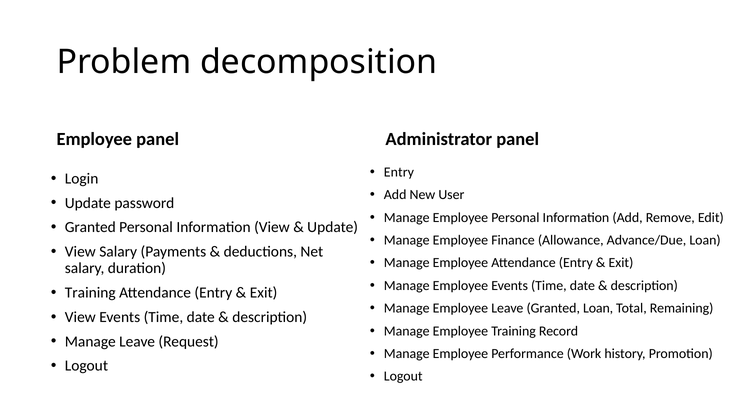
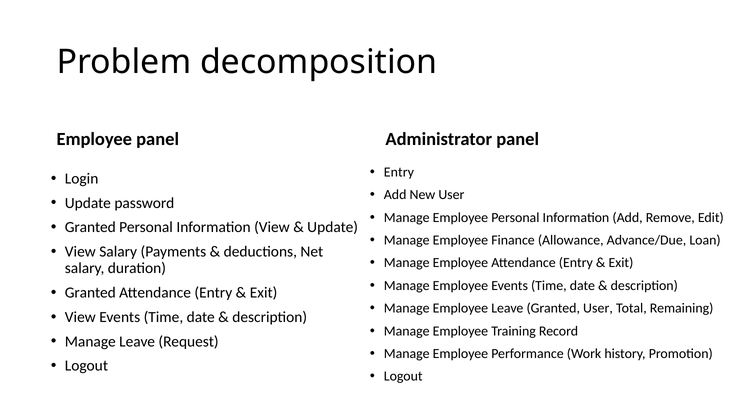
Training at (90, 293): Training -> Granted
Granted Loan: Loan -> User
